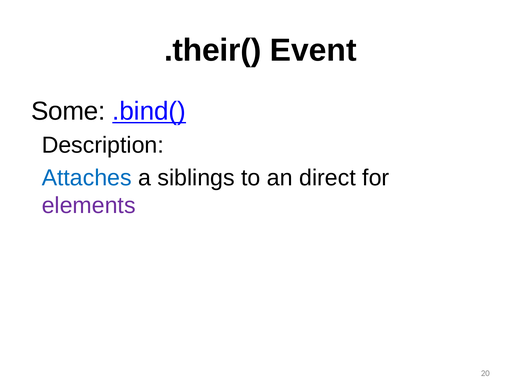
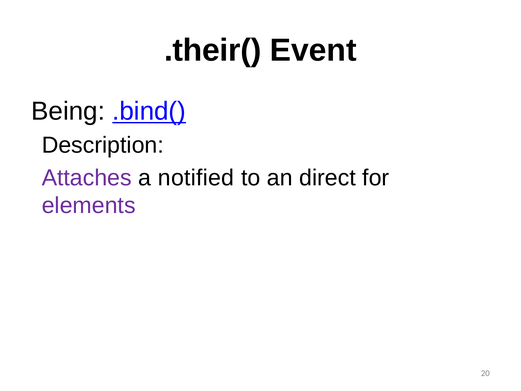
Some: Some -> Being
Attaches colour: blue -> purple
siblings: siblings -> notified
